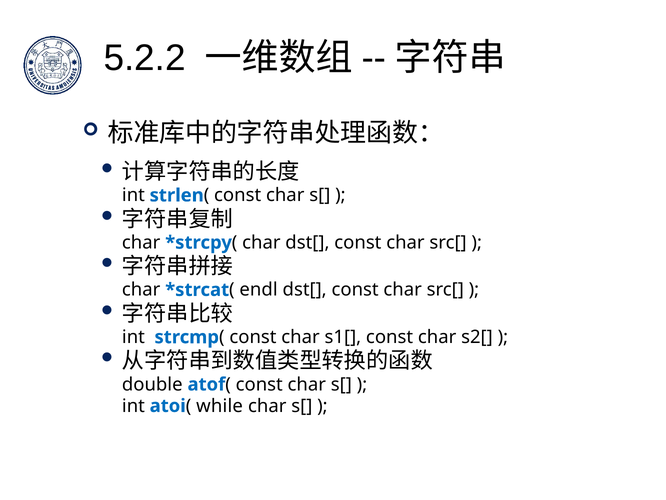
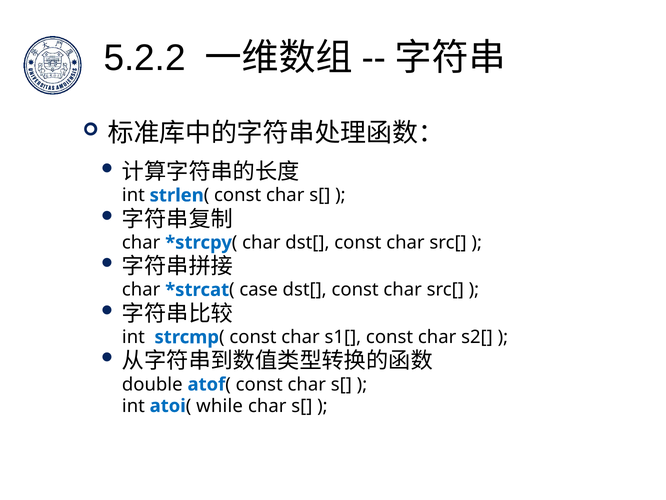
endl: endl -> case
